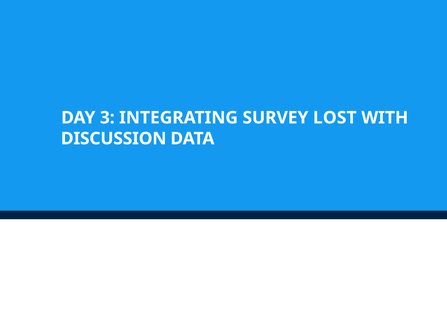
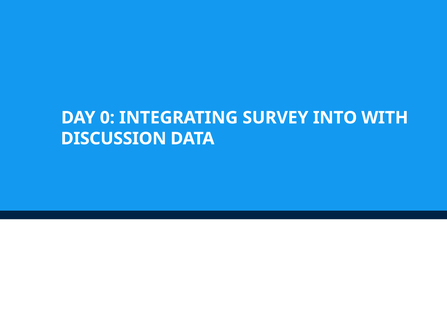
3: 3 -> 0
LOST: LOST -> INTO
